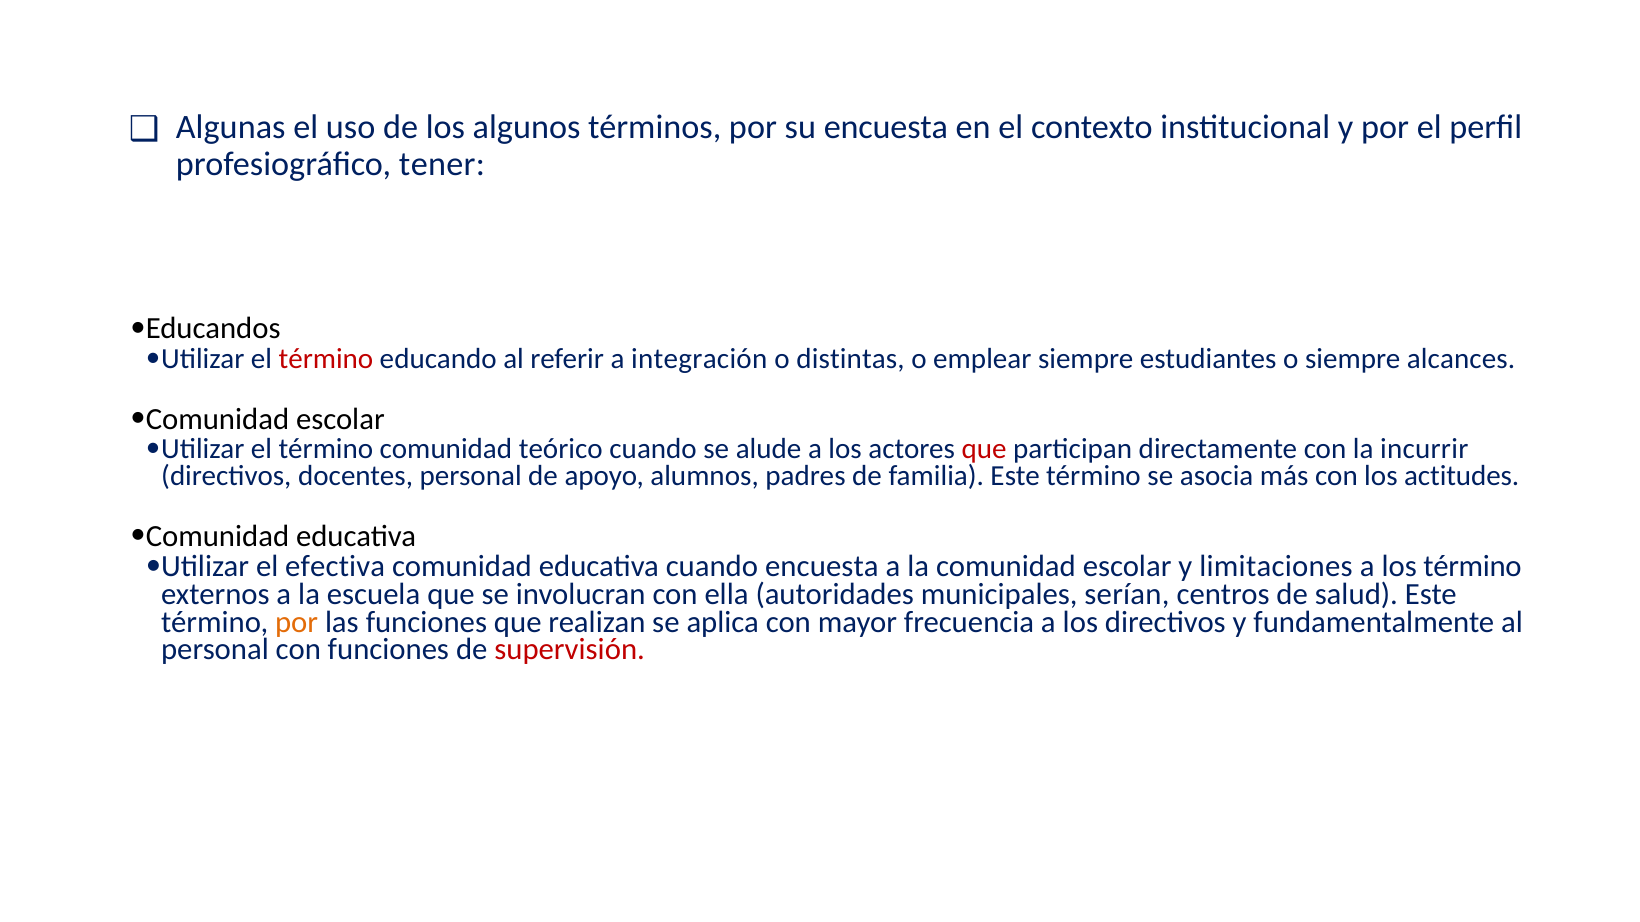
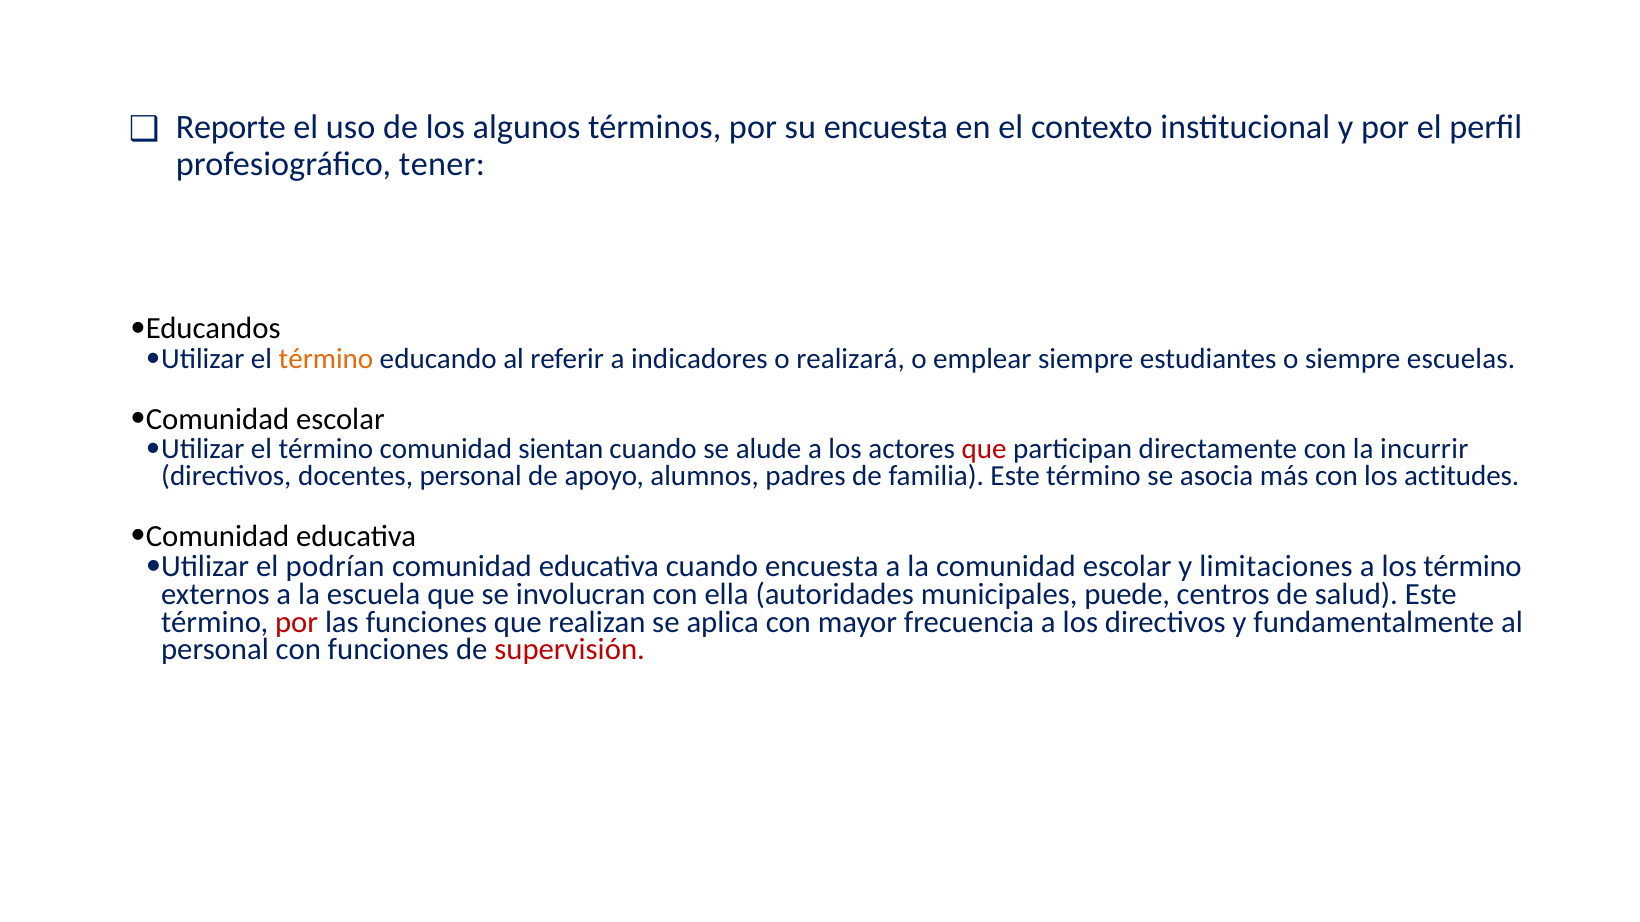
Algunas: Algunas -> Reporte
término at (326, 359) colour: red -> orange
integración: integración -> indicadores
distintas: distintas -> realizará
alcances: alcances -> escuelas
teórico: teórico -> sientan
efectiva: efectiva -> podrían
serían: serían -> puede
por at (297, 622) colour: orange -> red
